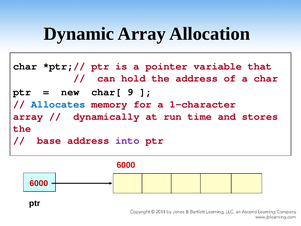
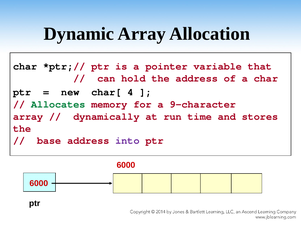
9: 9 -> 4
Allocates colour: blue -> green
1-character: 1-character -> 9-character
